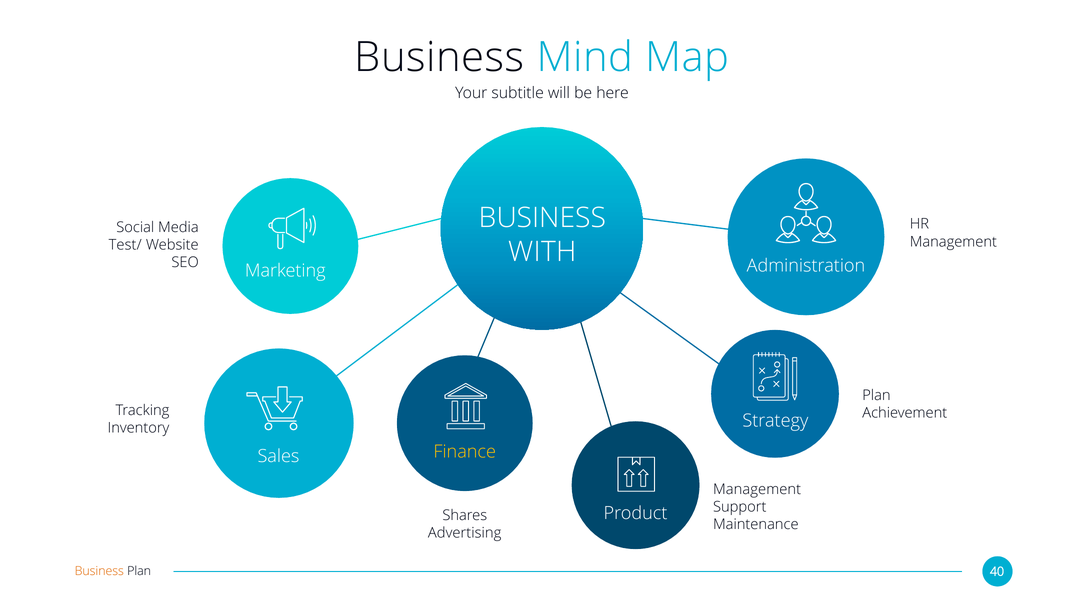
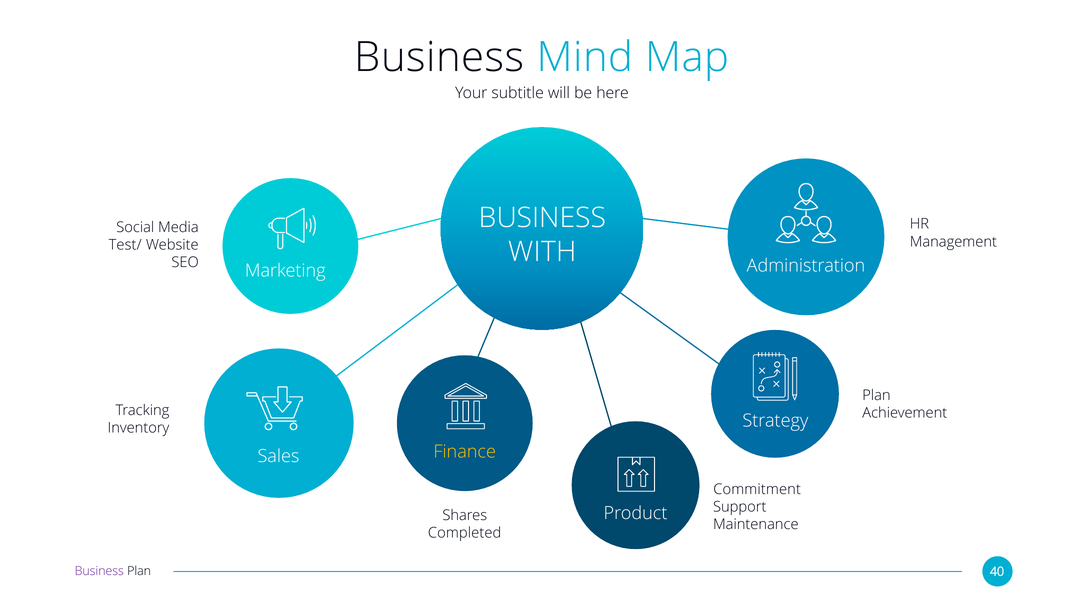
Management at (757, 489): Management -> Commitment
Advertising: Advertising -> Completed
Business at (99, 571) colour: orange -> purple
